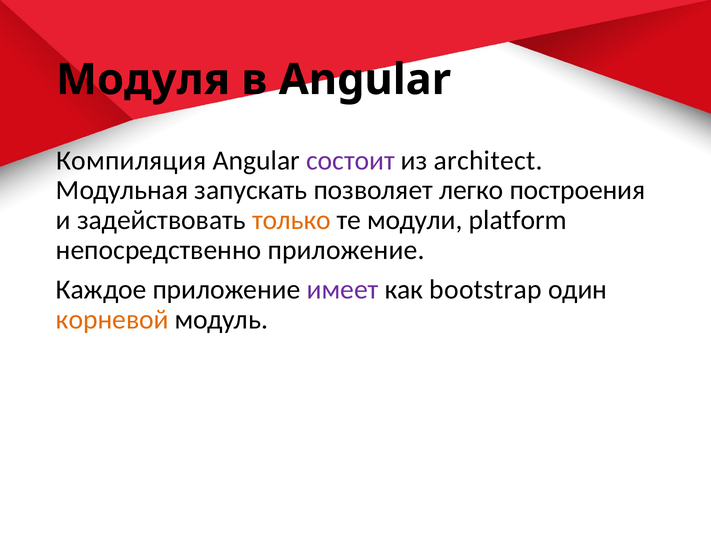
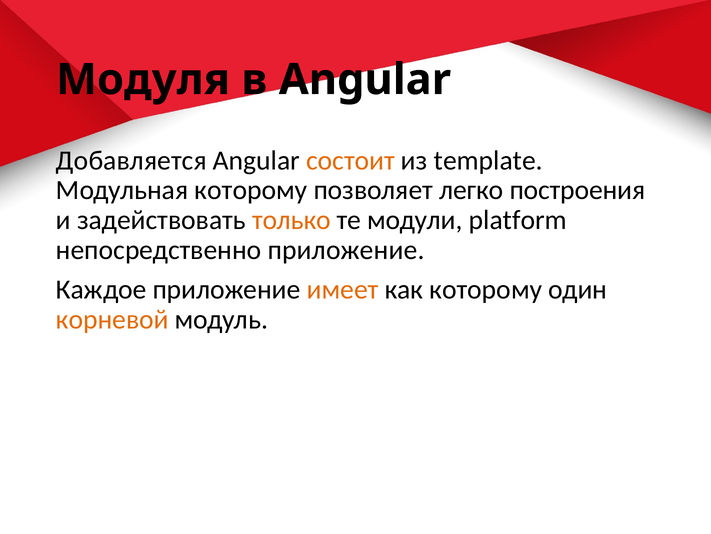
Компиляция: Компиляция -> Добавляется
состоит colour: purple -> orange
architect: architect -> template
Модульная запускать: запускать -> которому
имеет colour: purple -> orange
как bootstrap: bootstrap -> которому
